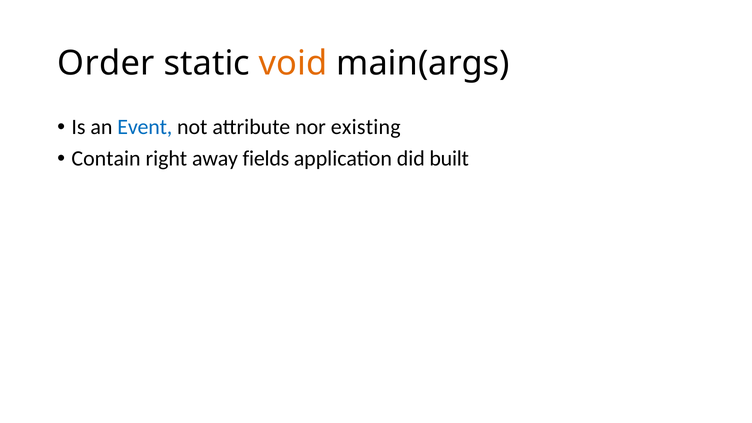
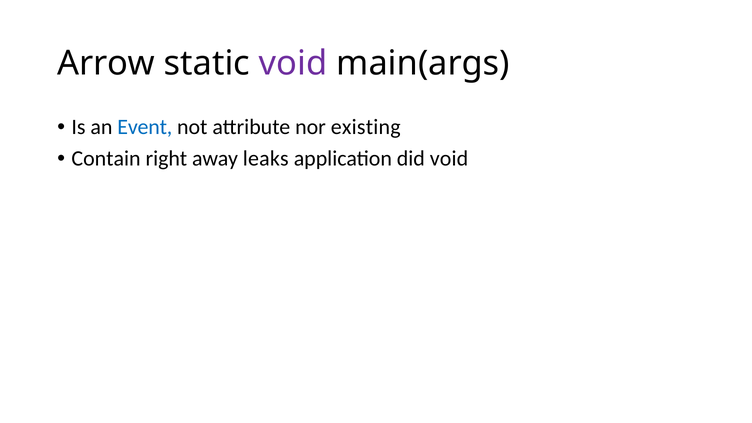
Order: Order -> Arrow
void at (293, 63) colour: orange -> purple
fields: fields -> leaks
did built: built -> void
